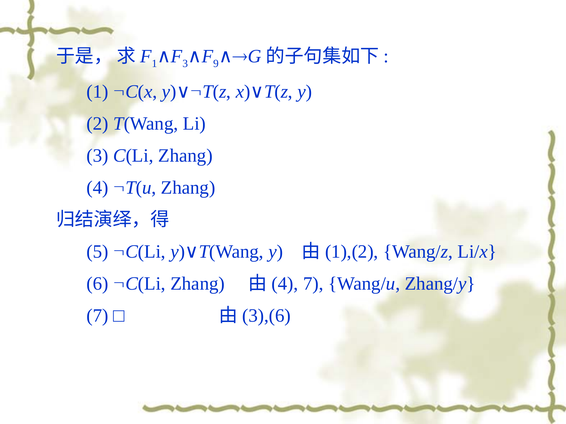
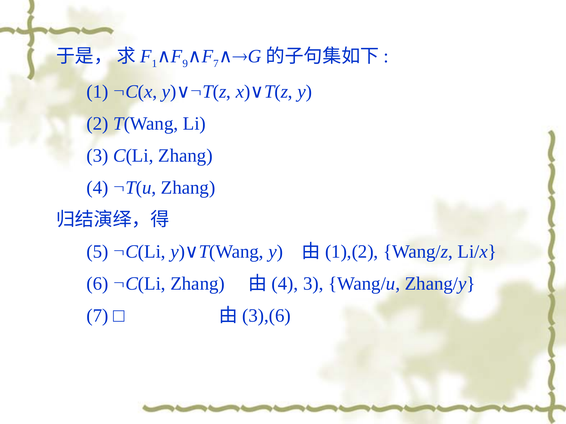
3 at (185, 64): 3 -> 9
9 at (216, 64): 9 -> 7
7 at (313, 284): 7 -> 3
